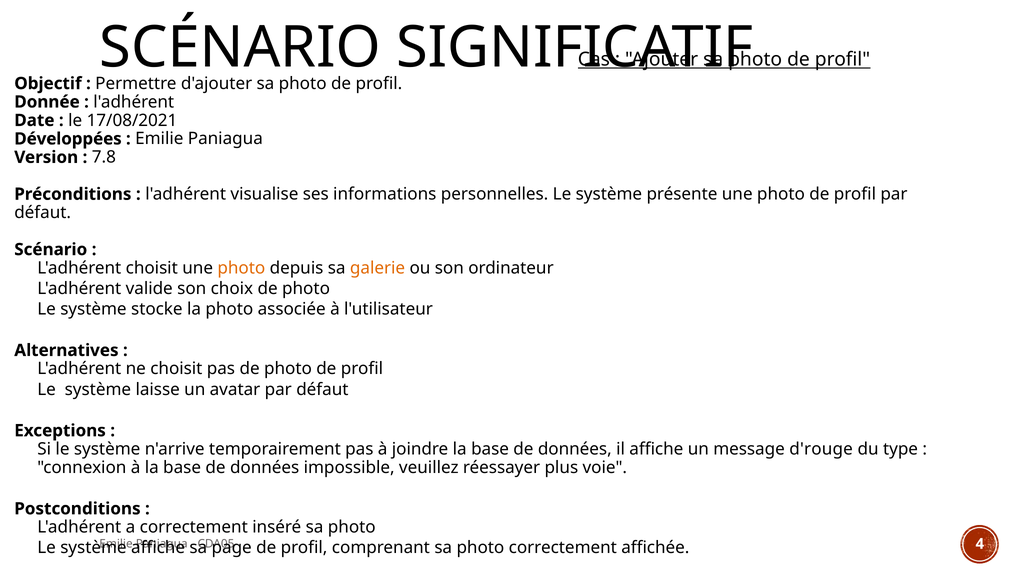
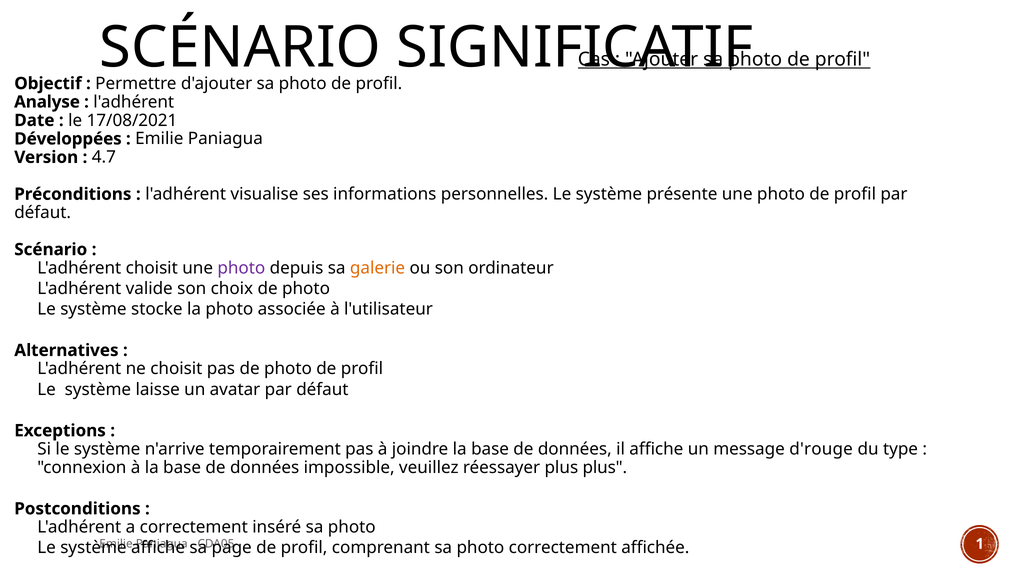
Donnée: Donnée -> Analyse
7.8: 7.8 -> 4.7
photo at (241, 268) colour: orange -> purple
plus voie: voie -> plus
4: 4 -> 1
